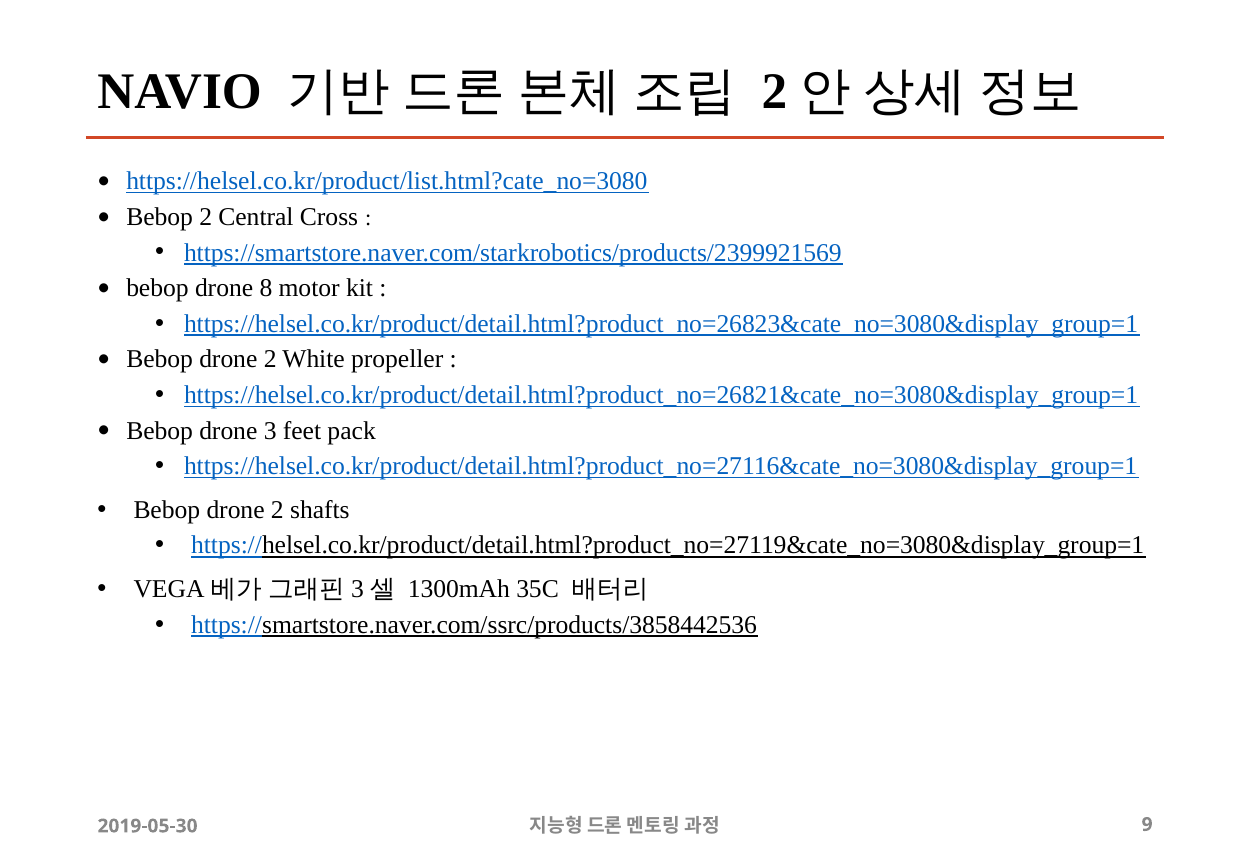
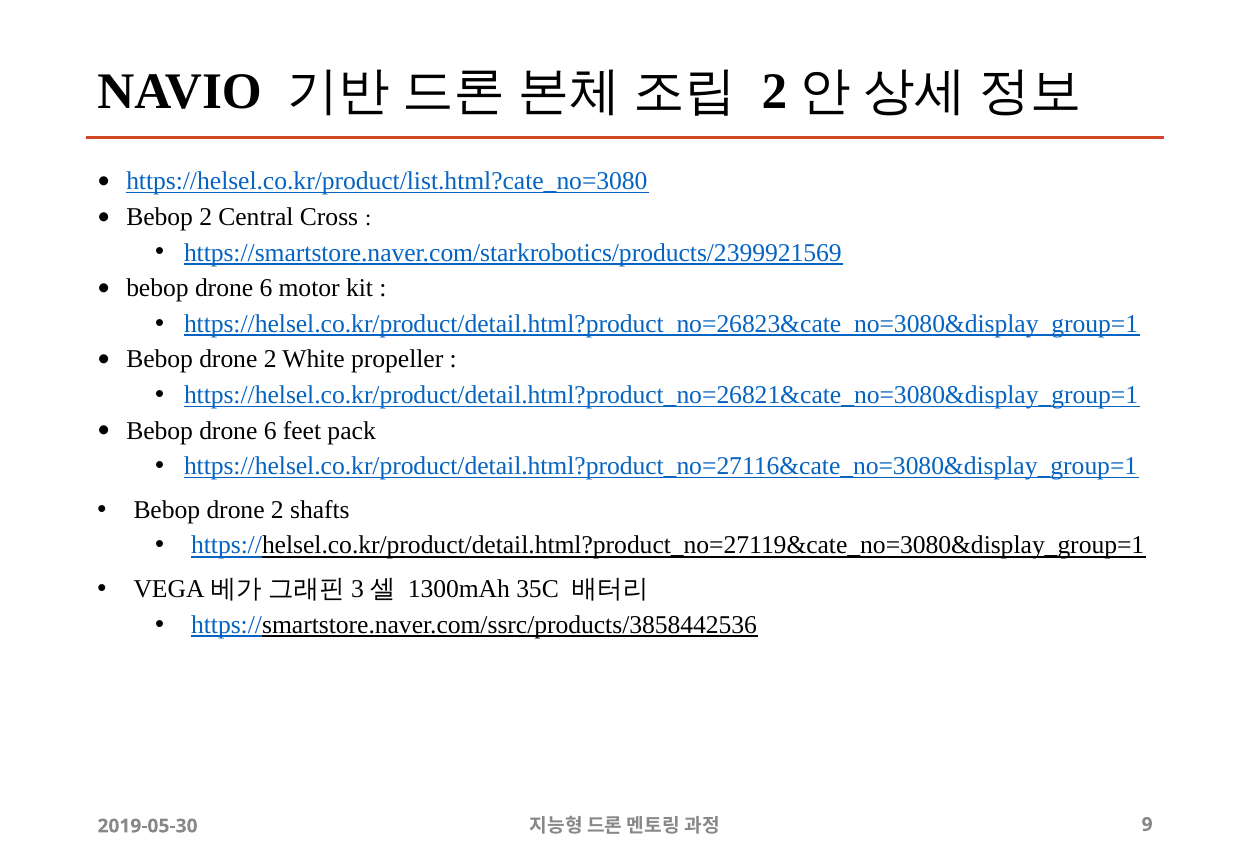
8 at (266, 288): 8 -> 6
3 at (270, 431): 3 -> 6
